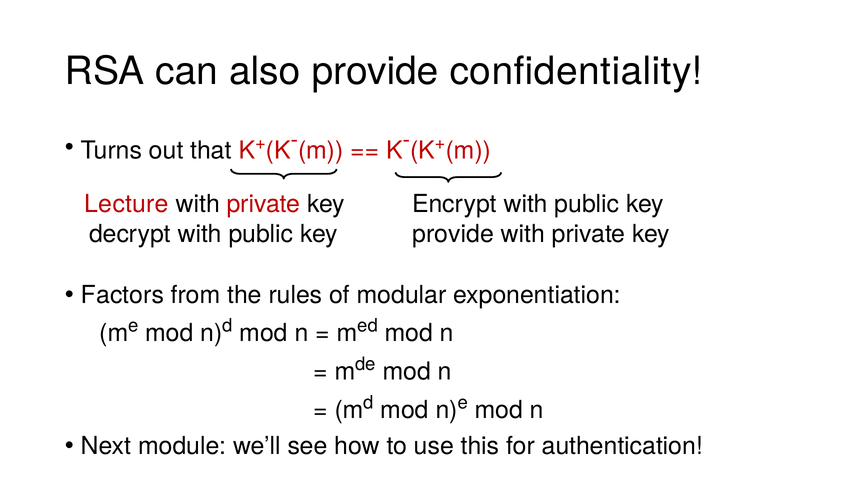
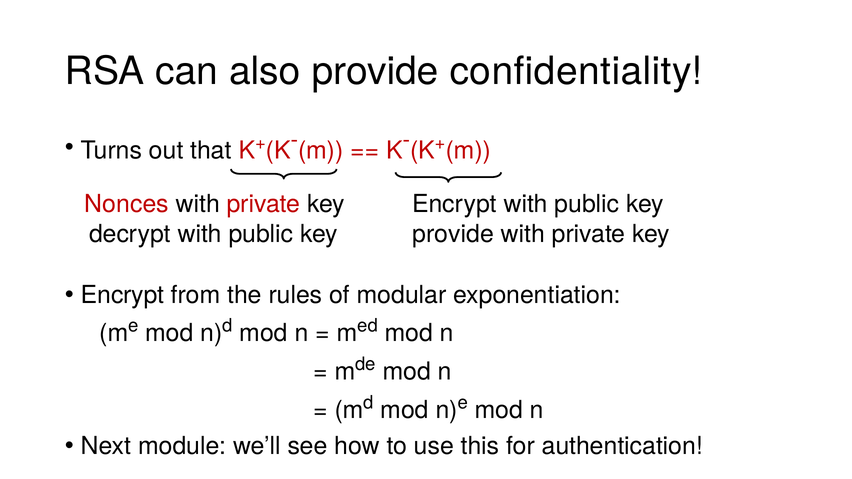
Lecture: Lecture -> Nonces
Factors at (122, 295): Factors -> Encrypt
